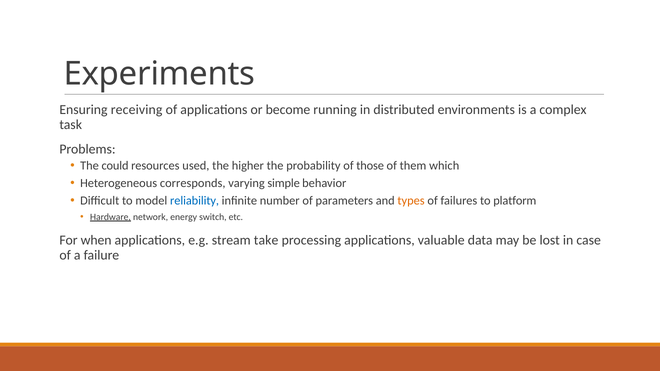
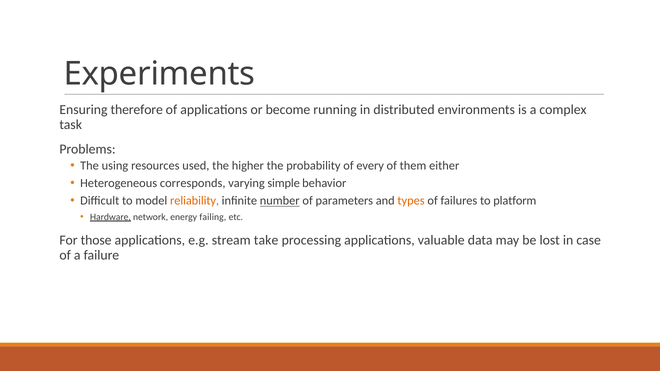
receiving: receiving -> therefore
could: could -> using
those: those -> every
which: which -> either
reliability colour: blue -> orange
number underline: none -> present
switch: switch -> failing
when: when -> those
